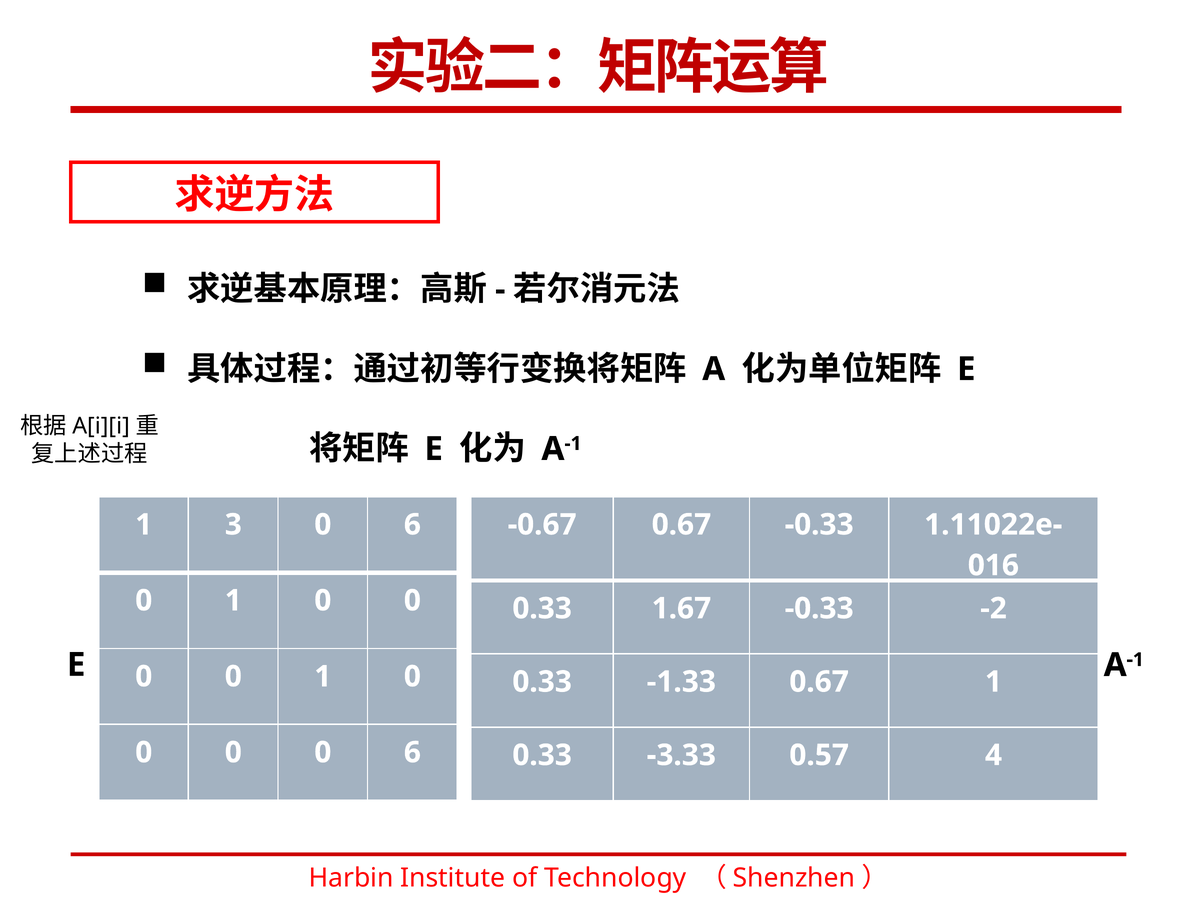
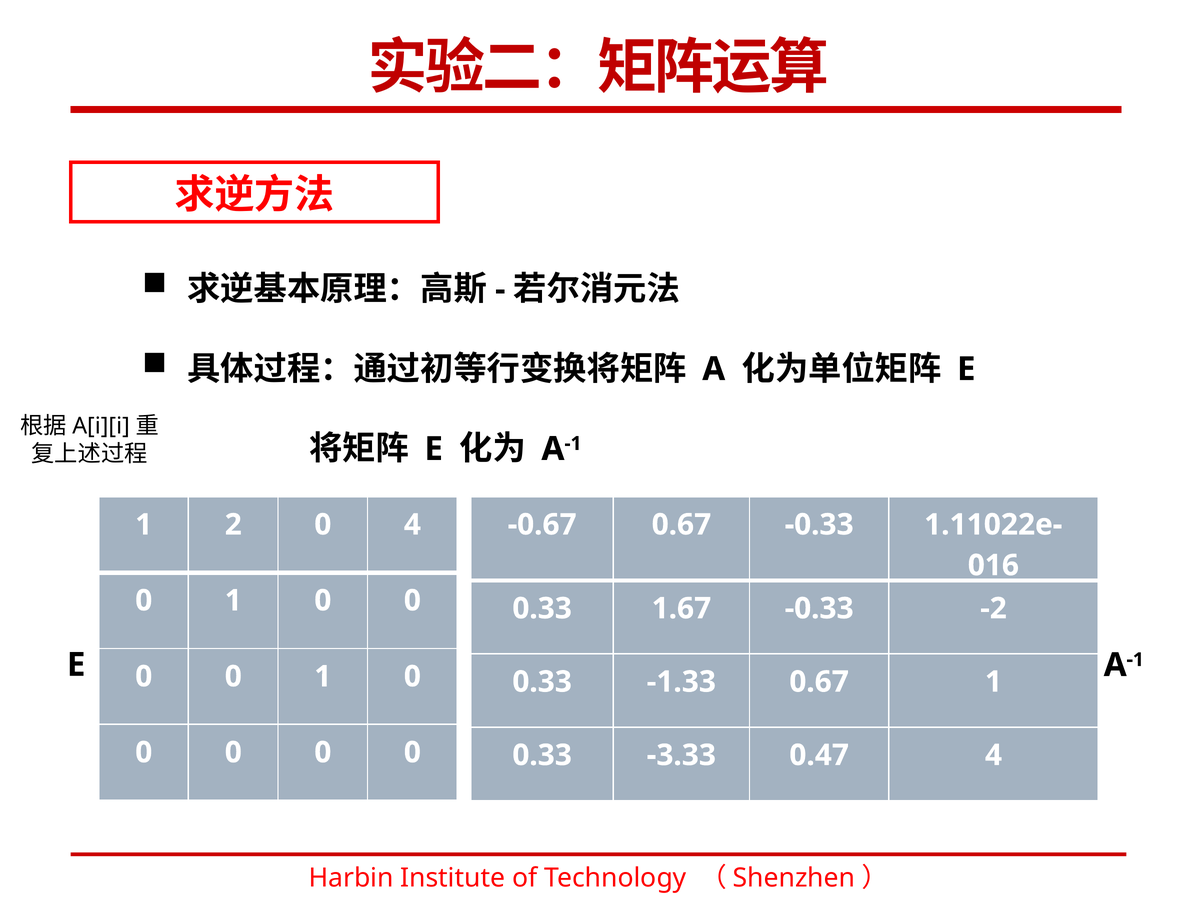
3: 3 -> 2
6 at (412, 524): 6 -> 4
6 at (412, 752): 6 -> 0
0.57: 0.57 -> 0.47
